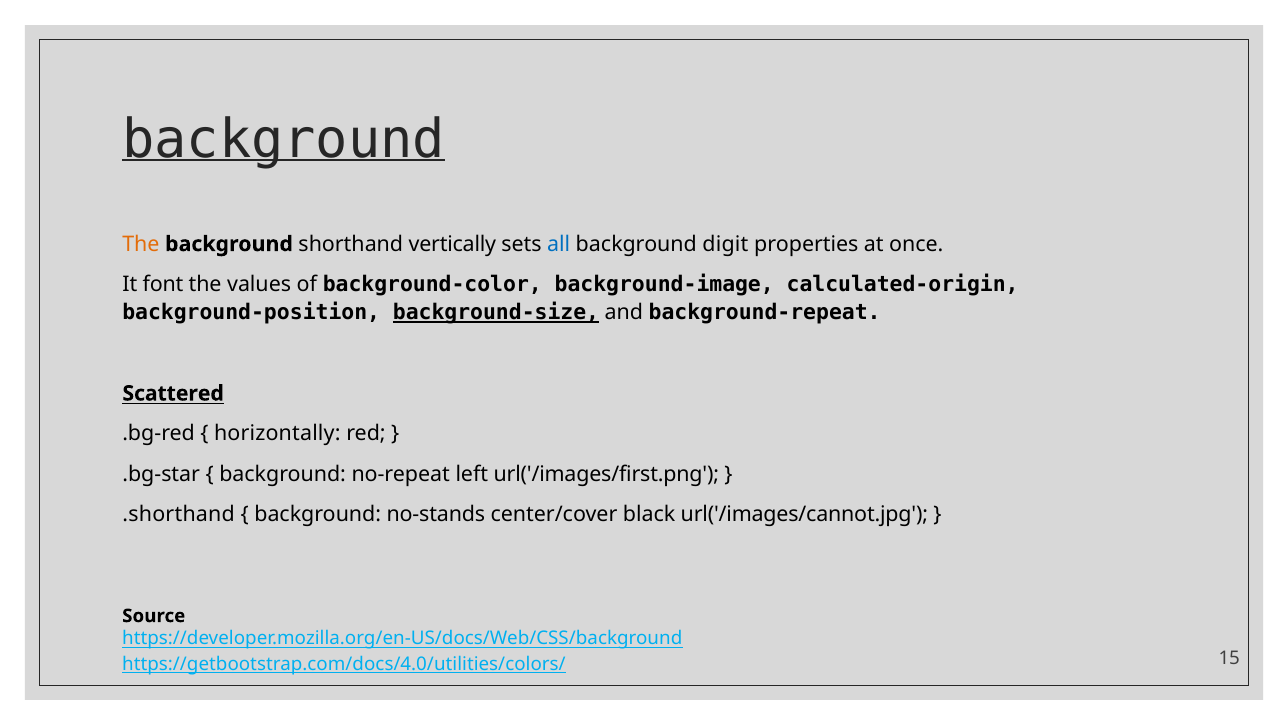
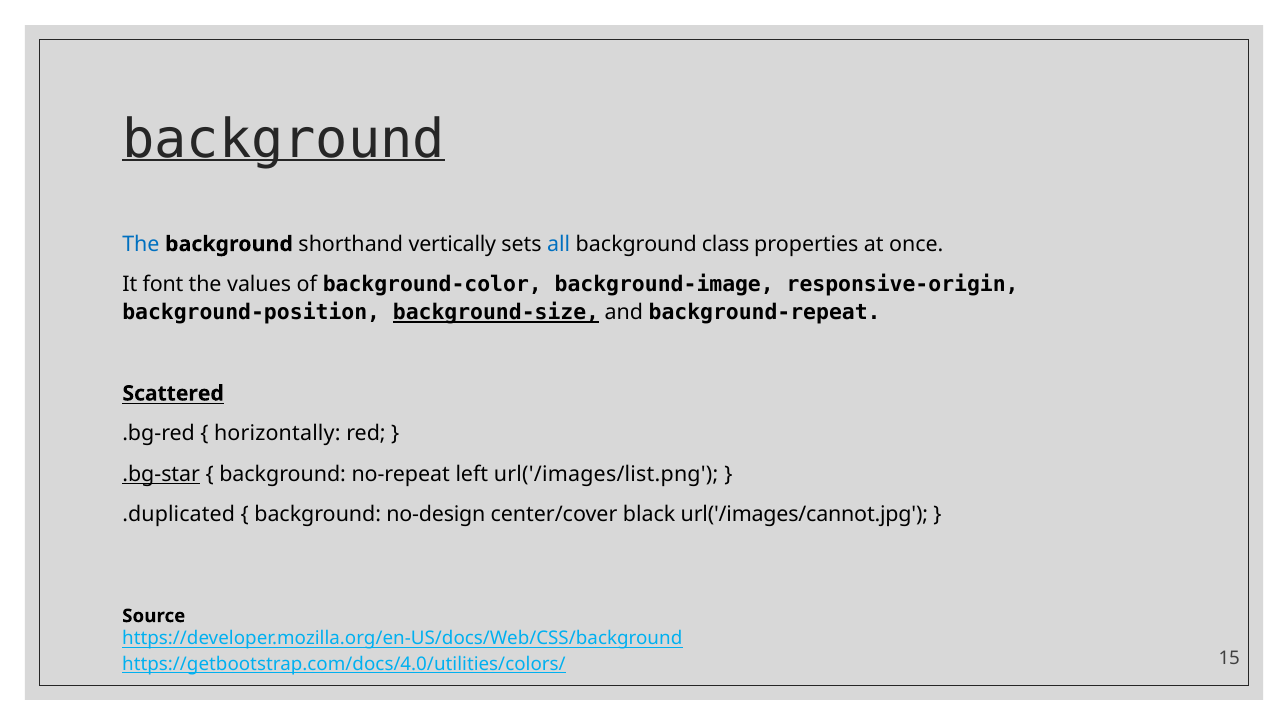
The at (141, 244) colour: orange -> blue
digit: digit -> class
calculated-origin: calculated-origin -> responsive-origin
.bg-star underline: none -> present
url('/images/first.png: url('/images/first.png -> url('/images/list.png
.shorthand: .shorthand -> .duplicated
no-stands: no-stands -> no-design
